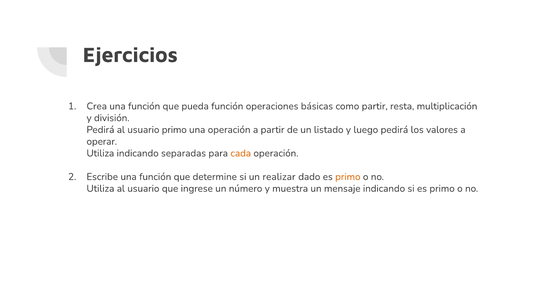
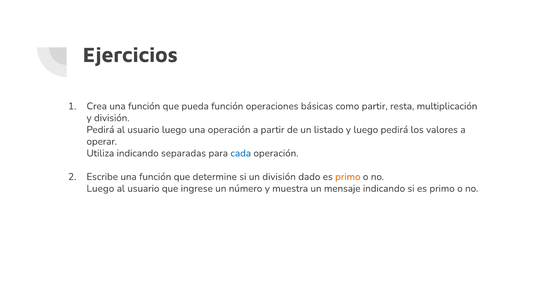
usuario primo: primo -> luego
cada colour: orange -> blue
un realizar: realizar -> división
Utiliza at (100, 188): Utiliza -> Luego
